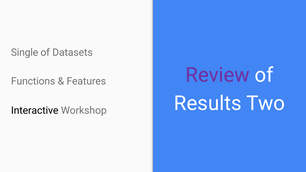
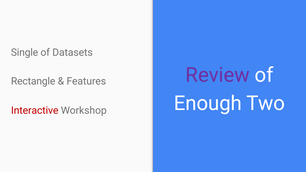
Functions: Functions -> Rectangle
Results: Results -> Enough
Interactive colour: black -> red
